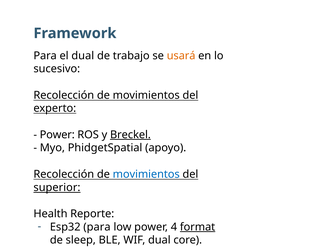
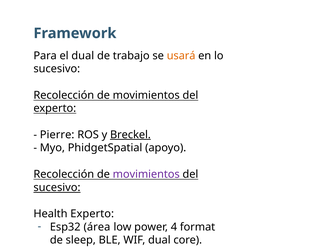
Power at (57, 135): Power -> Pierre
movimientos at (146, 174) colour: blue -> purple
superior at (57, 187): superior -> sucesivo
Health Reporte: Reporte -> Experto
Esp32 para: para -> área
format underline: present -> none
